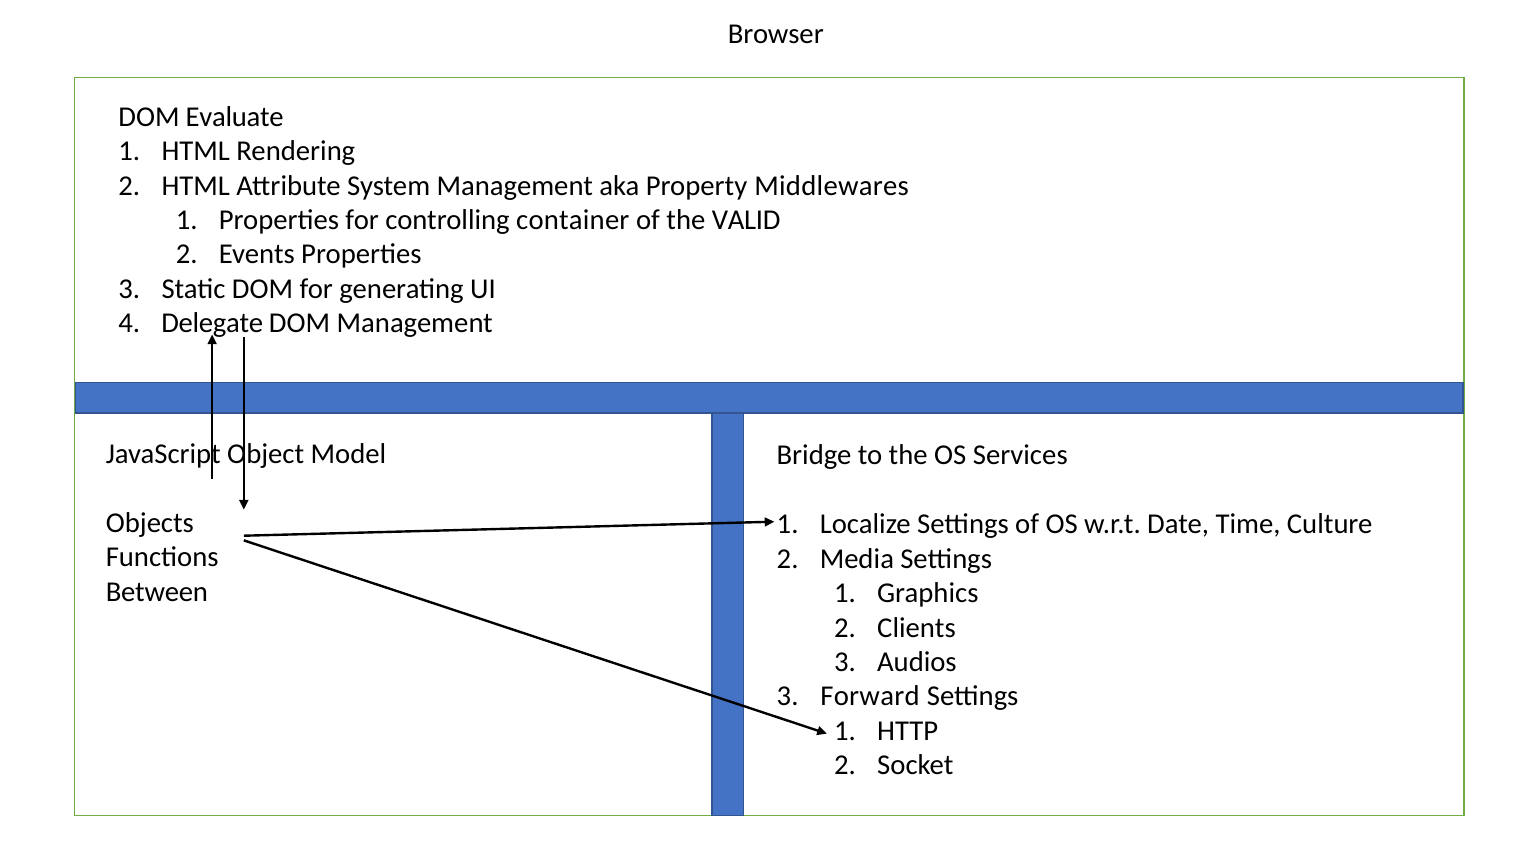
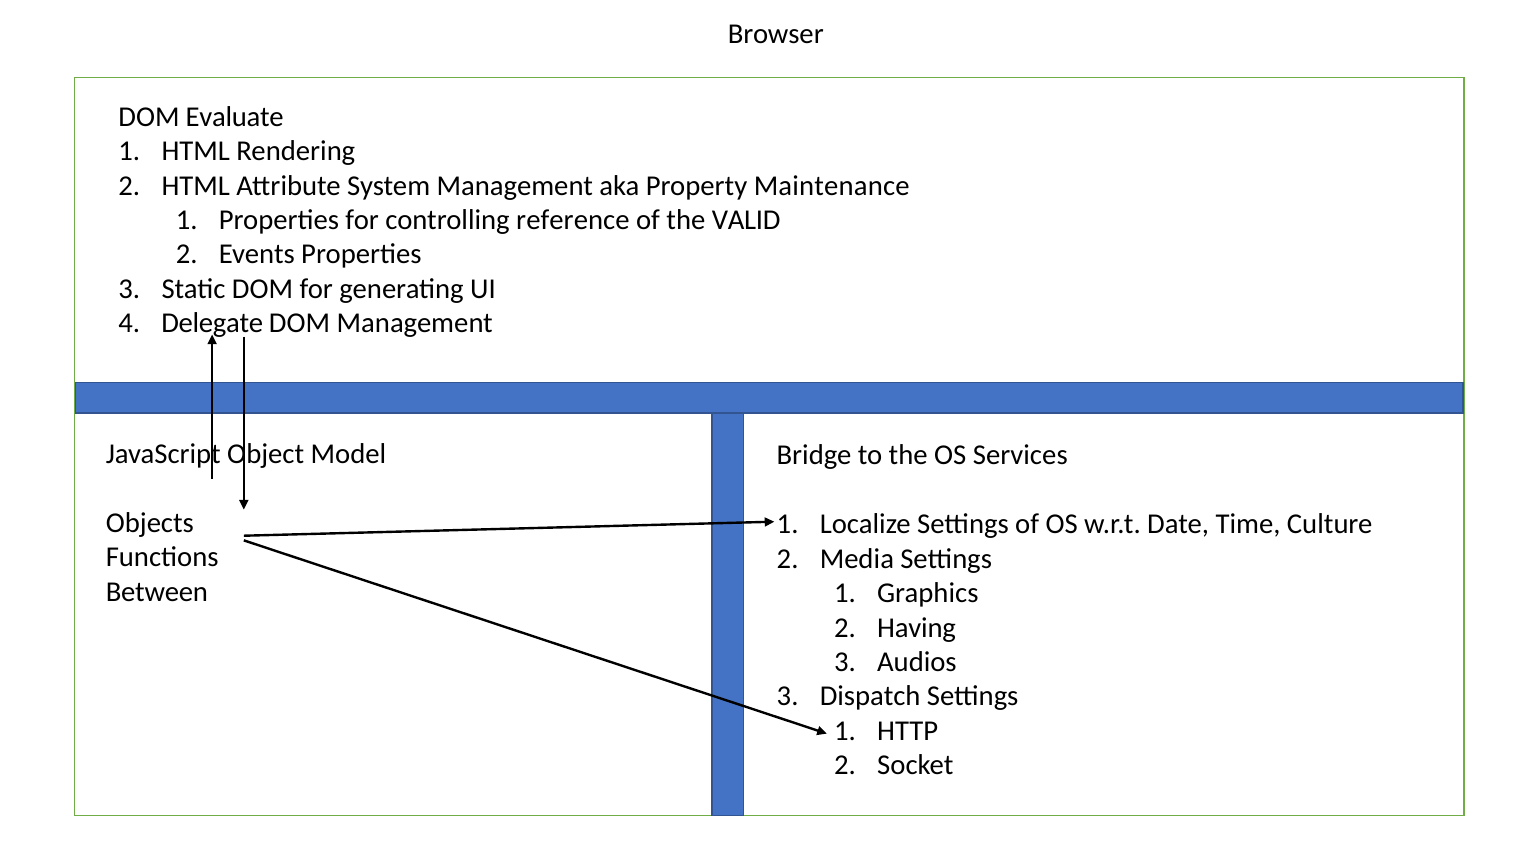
Middlewares: Middlewares -> Maintenance
container: container -> reference
Clients: Clients -> Having
Forward: Forward -> Dispatch
